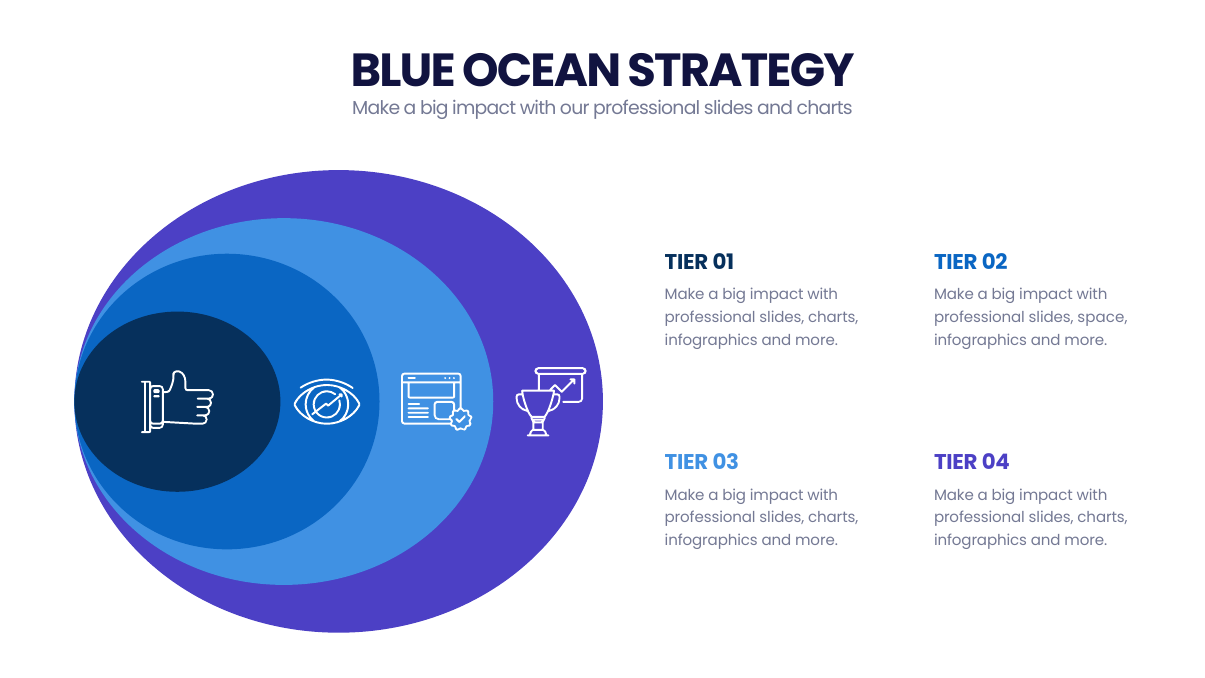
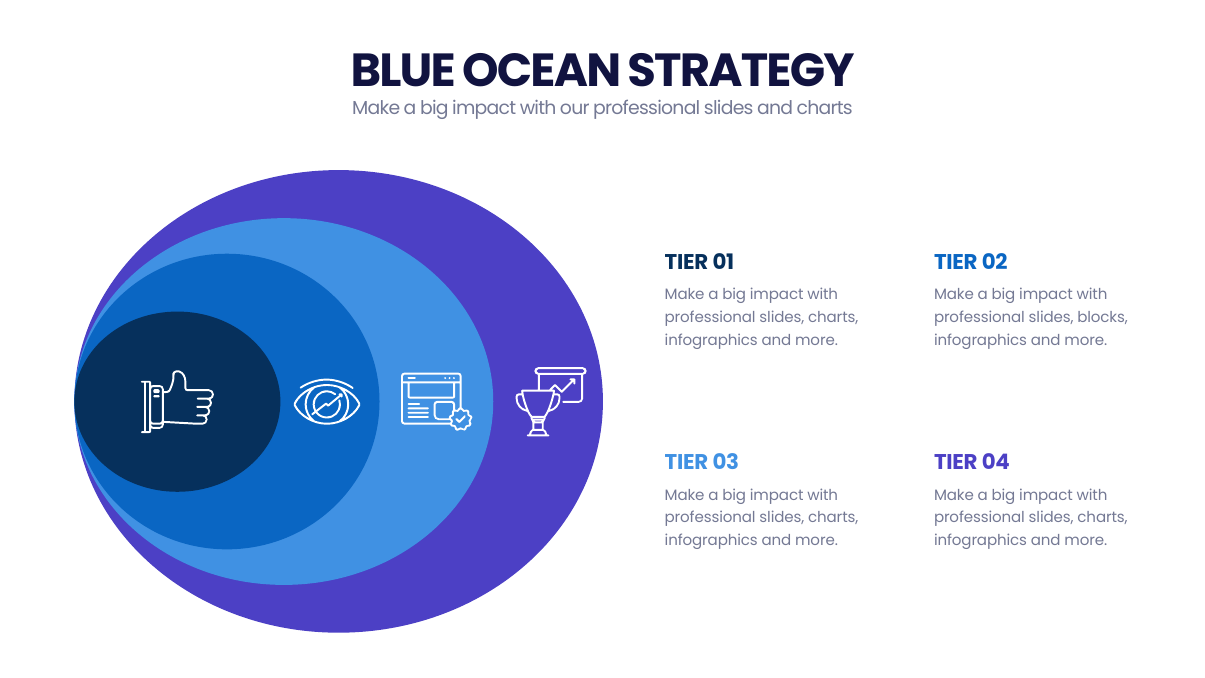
space: space -> blocks
